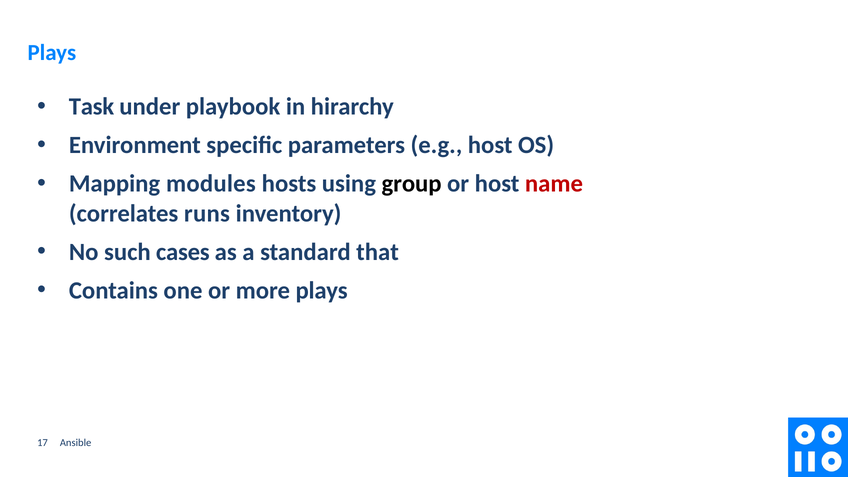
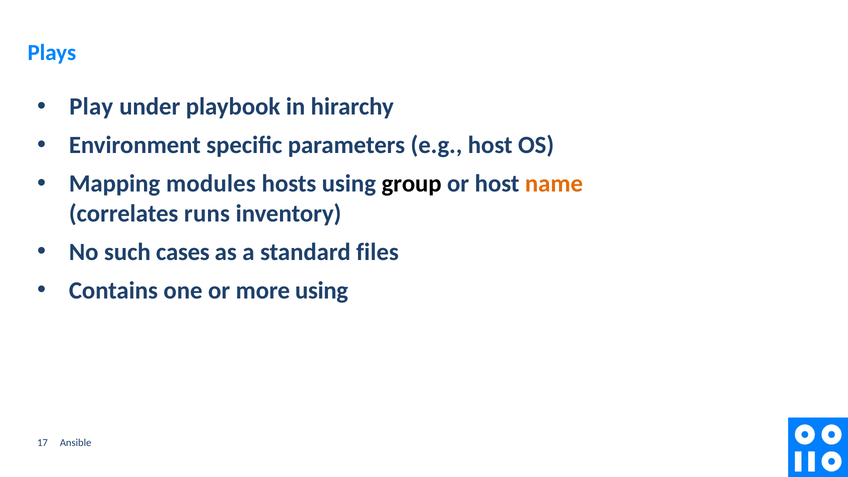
Task: Task -> Play
name colour: red -> orange
that: that -> files
more plays: plays -> using
